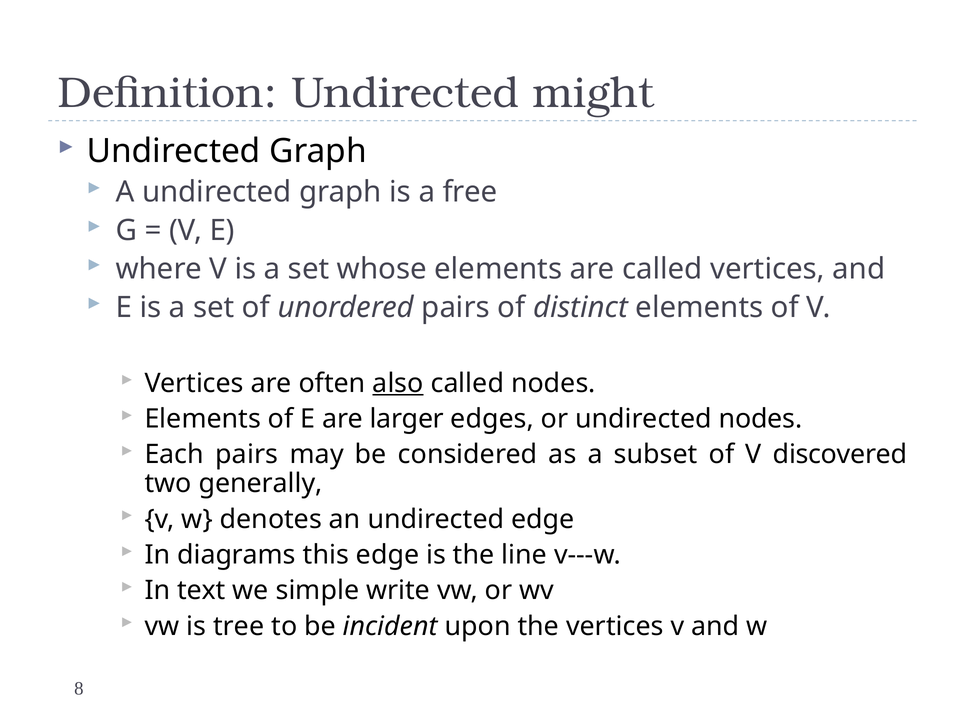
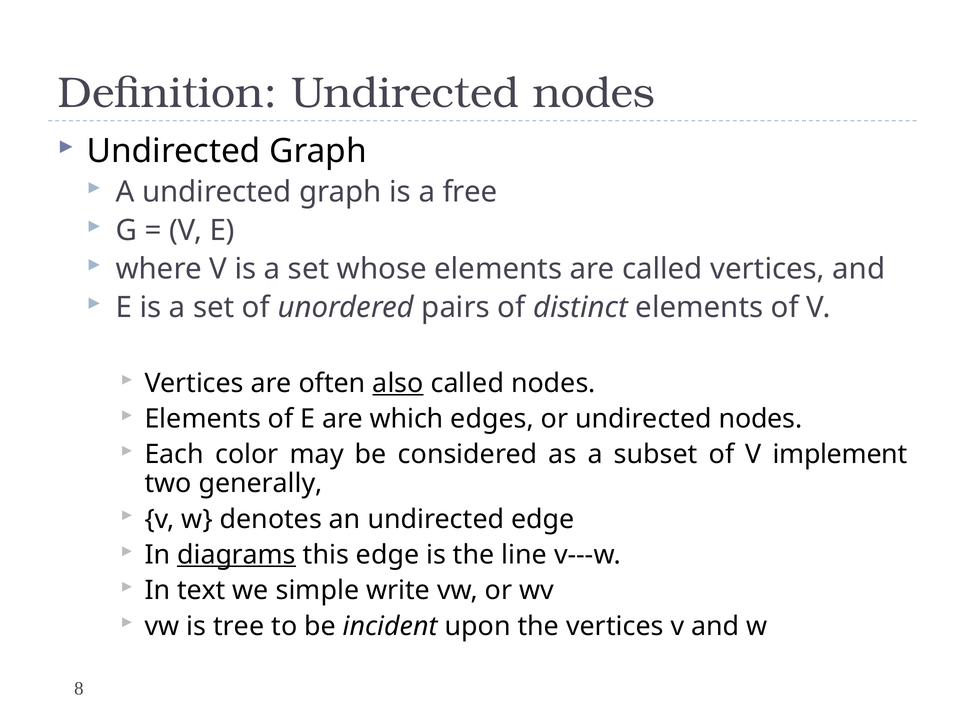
Definition Undirected might: might -> nodes
larger: larger -> which
Each pairs: pairs -> color
discovered: discovered -> implement
diagrams underline: none -> present
